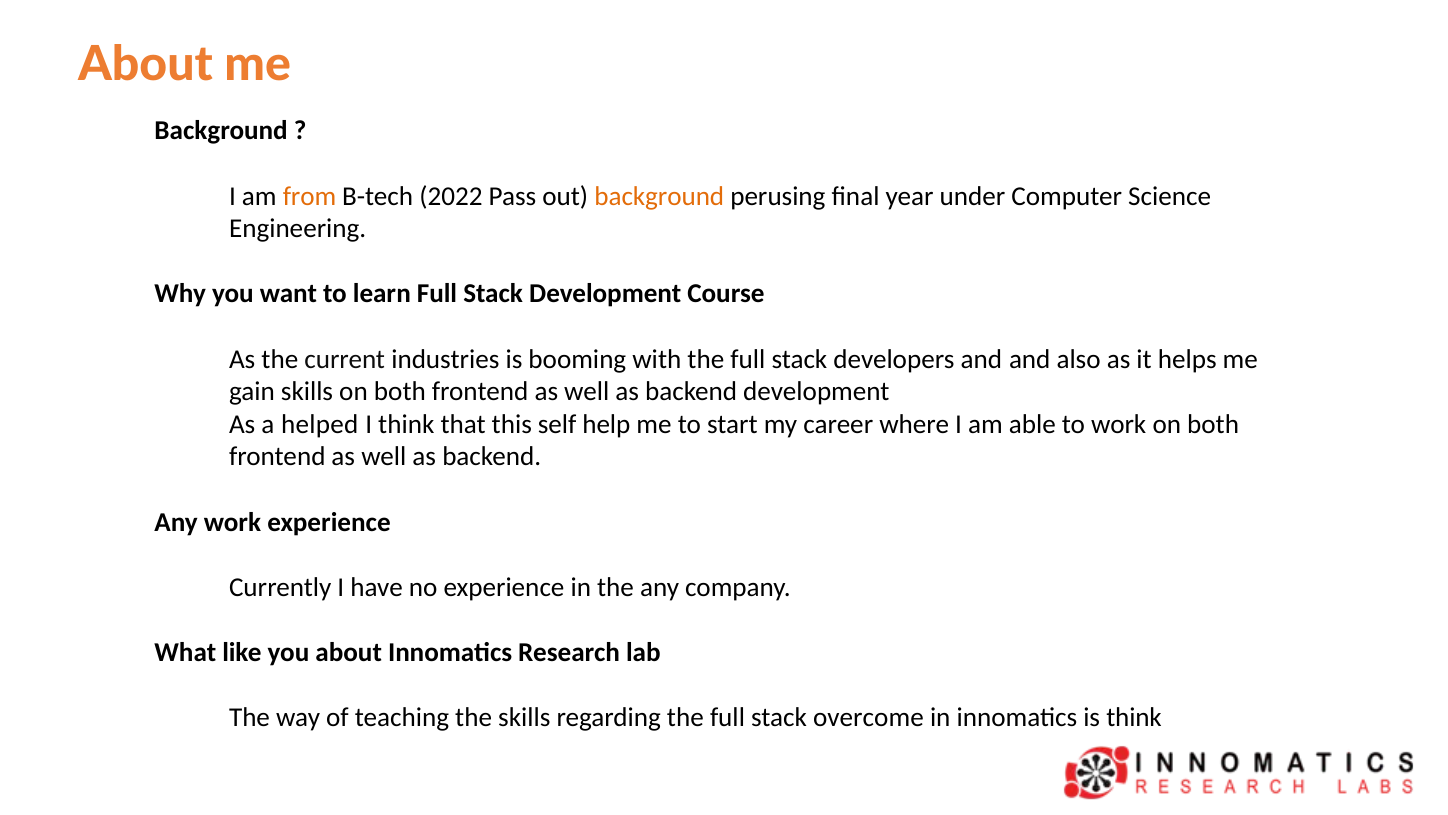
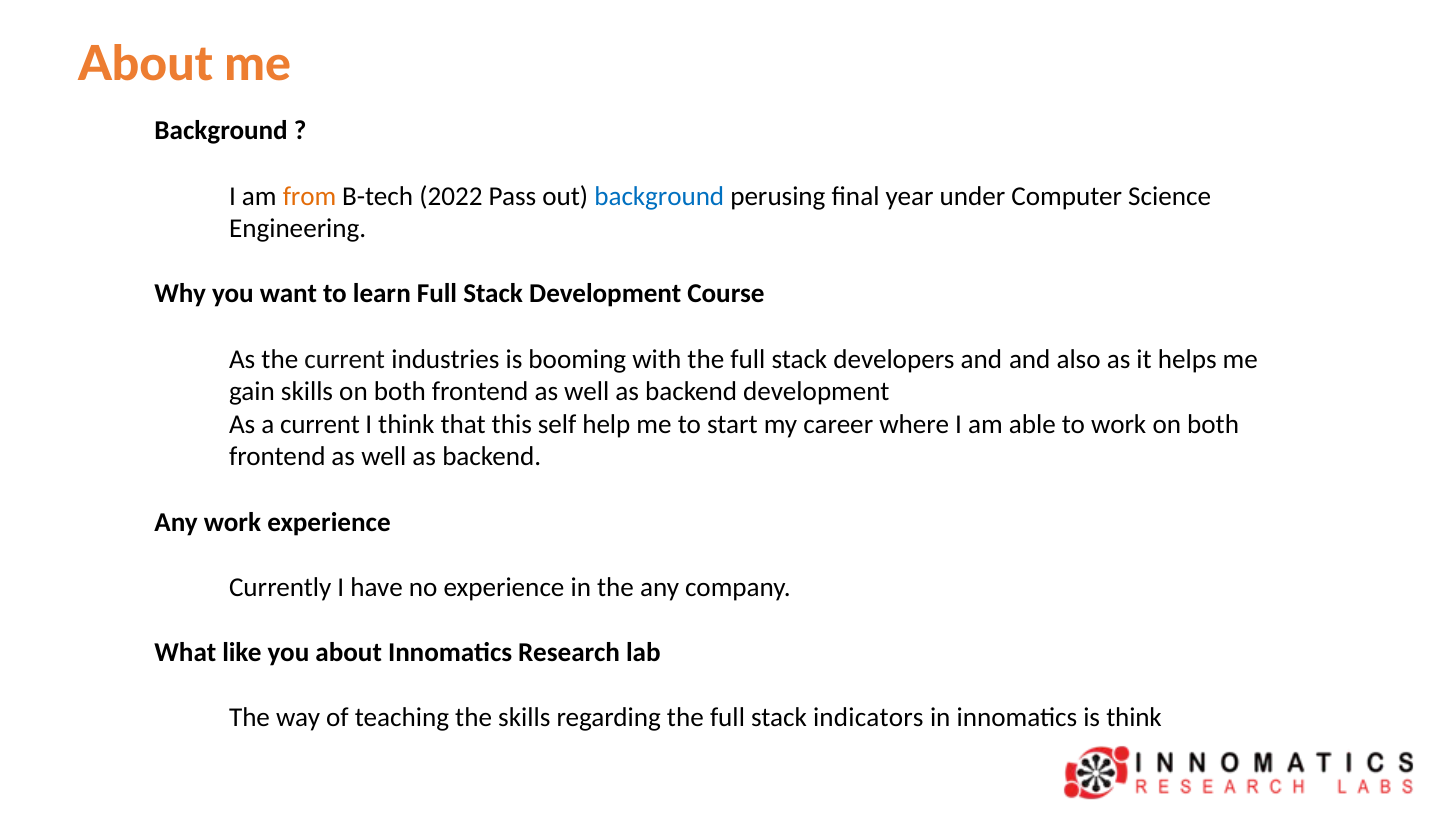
background colour: orange -> blue
a helped: helped -> current
overcome: overcome -> indicators
